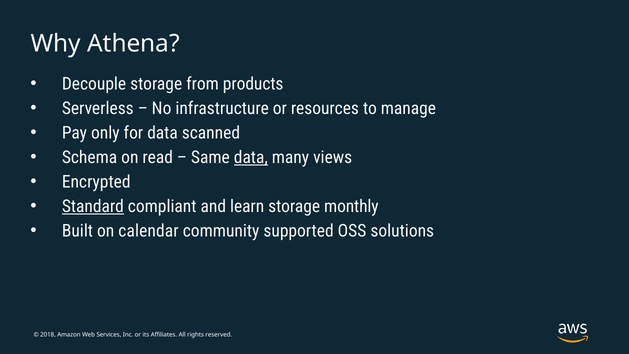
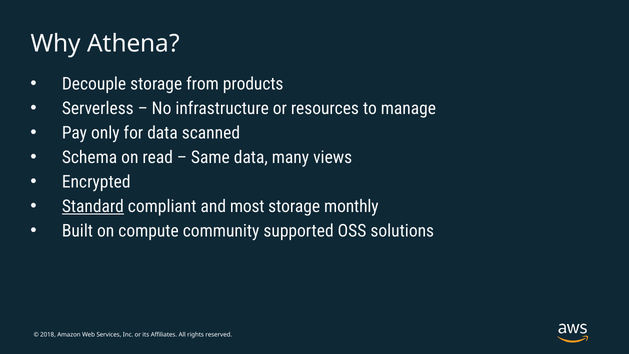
data at (251, 157) underline: present -> none
learn: learn -> most
calendar: calendar -> compute
